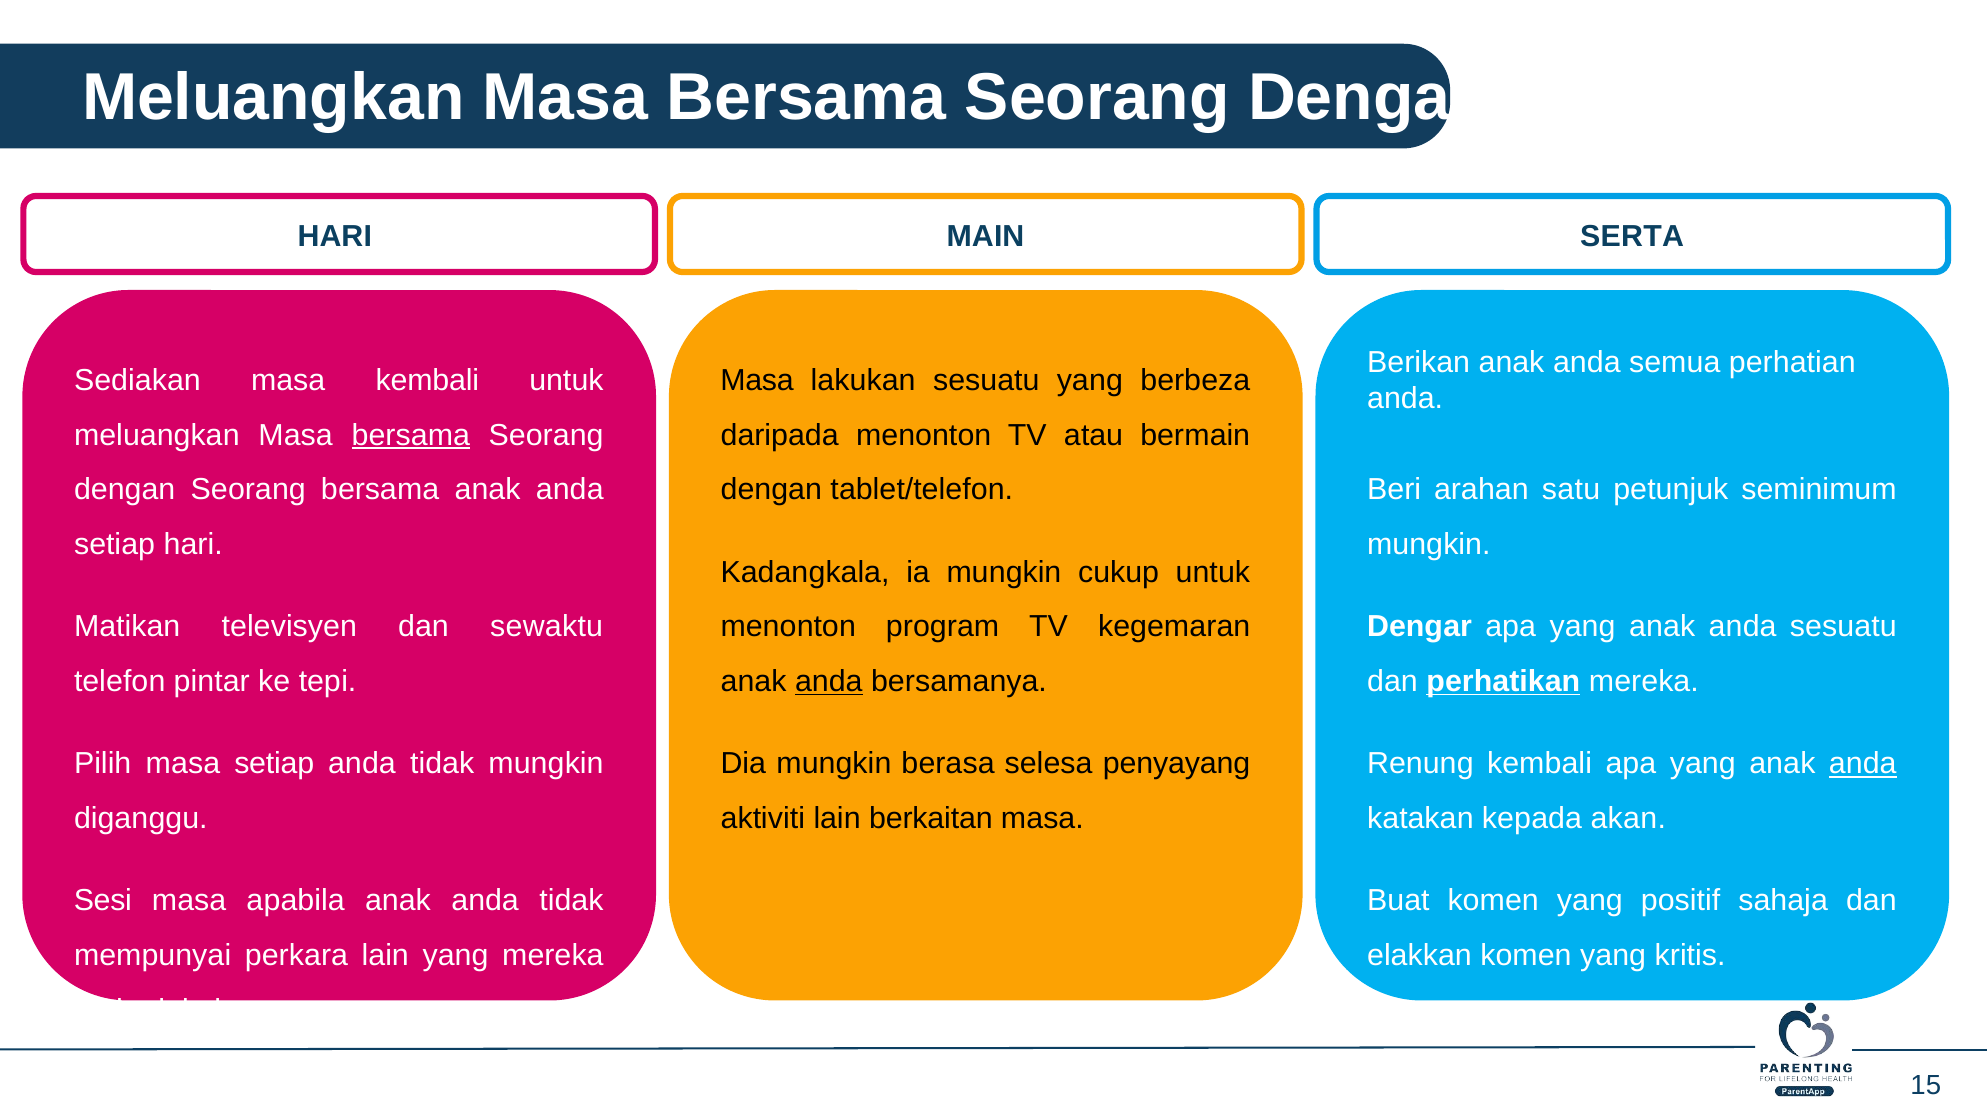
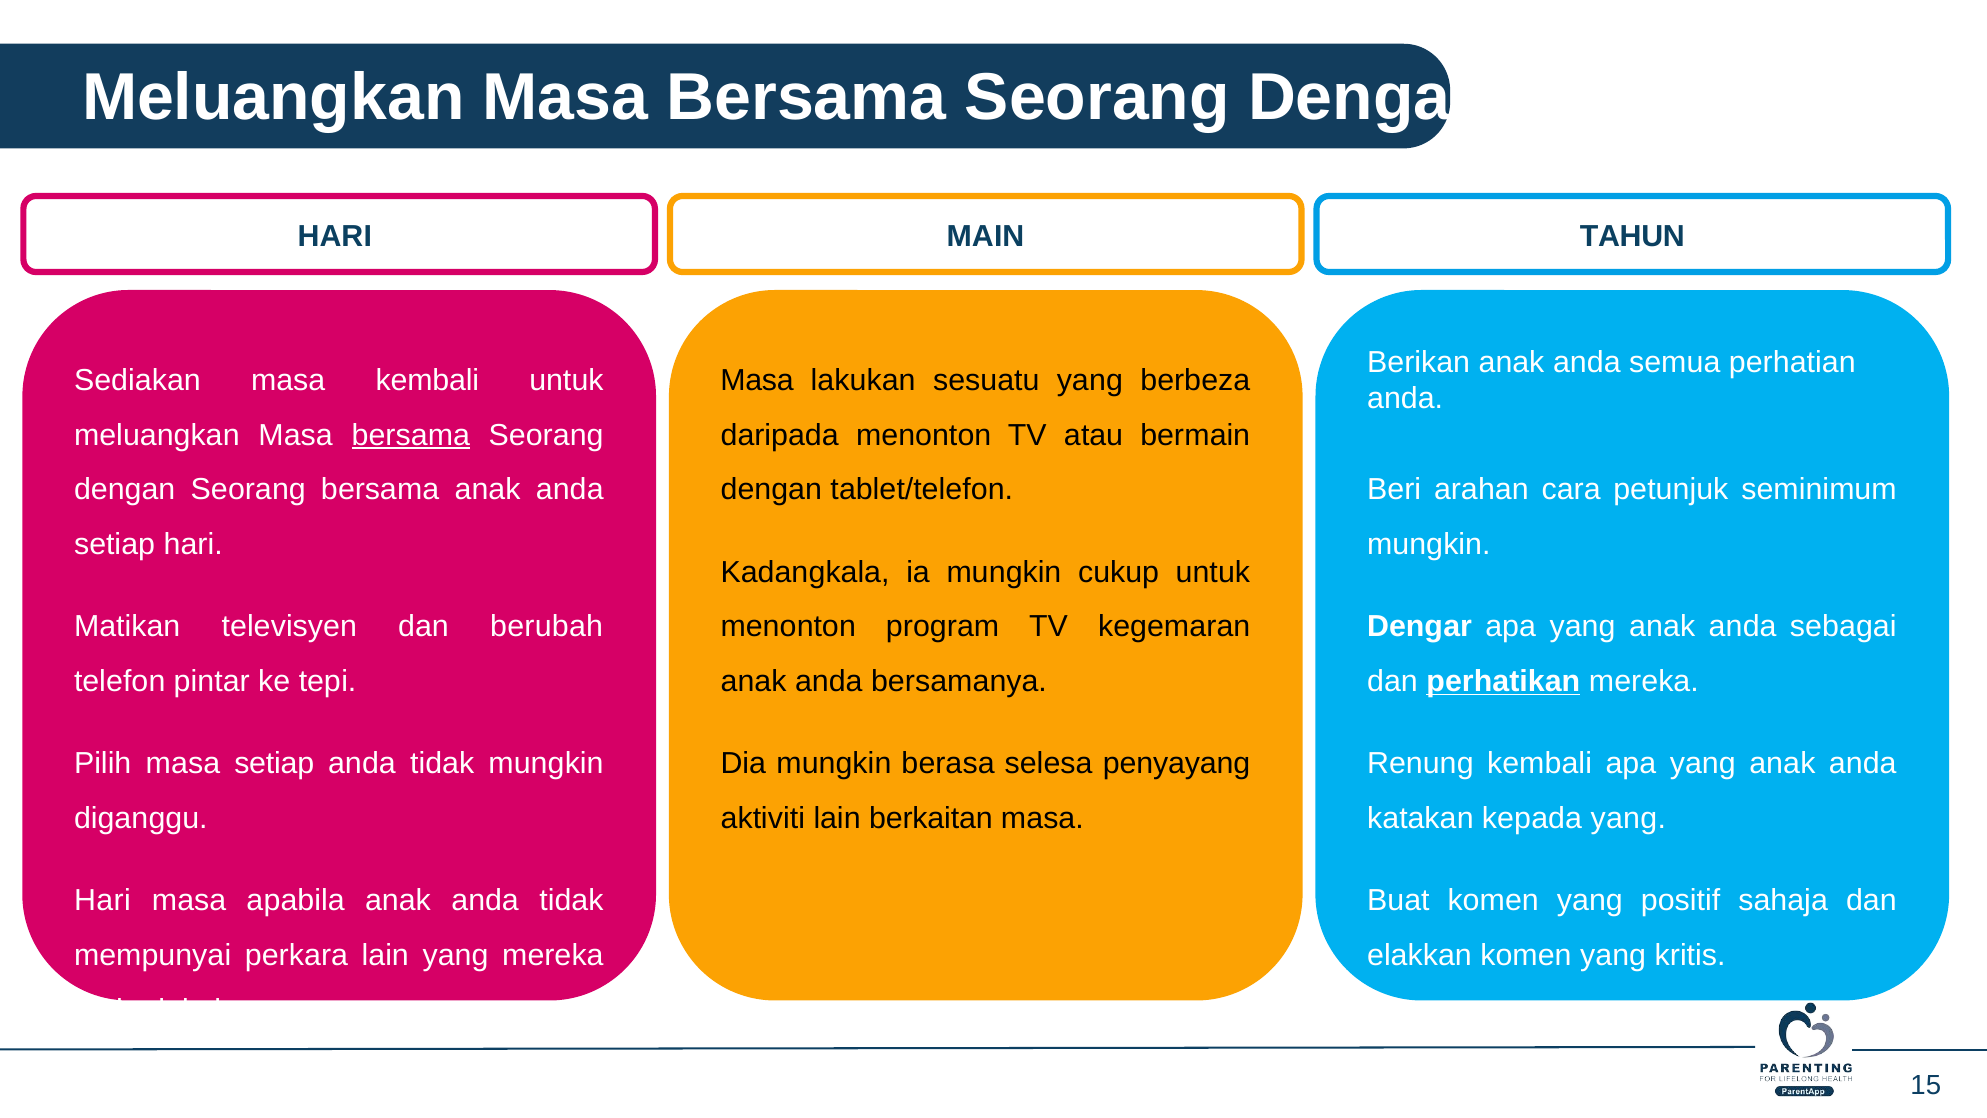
SERTA: SERTA -> TAHUN
satu: satu -> cara
sewaktu: sewaktu -> berubah
anda sesuatu: sesuatu -> sebagai
anda at (829, 681) underline: present -> none
anda at (1863, 764) underline: present -> none
kepada akan: akan -> yang
Sesi at (103, 901): Sesi -> Hari
